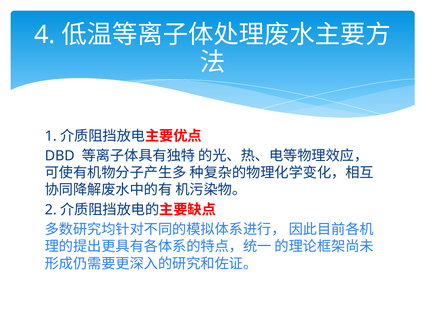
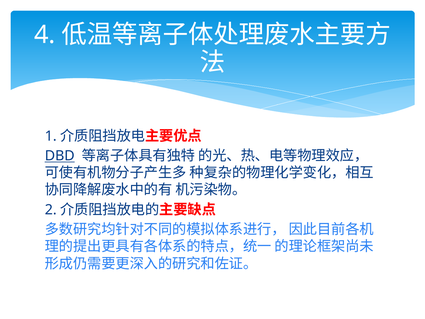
DBD underline: none -> present
